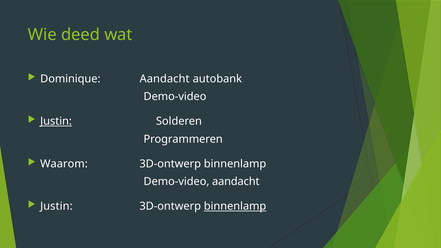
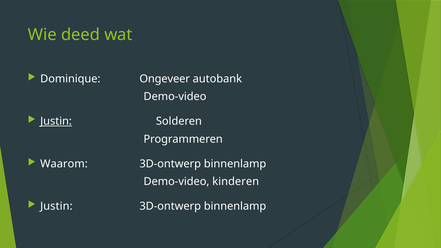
Dominique Aandacht: Aandacht -> Ongeveer
Demo-video aandacht: aandacht -> kinderen
binnenlamp at (235, 206) underline: present -> none
